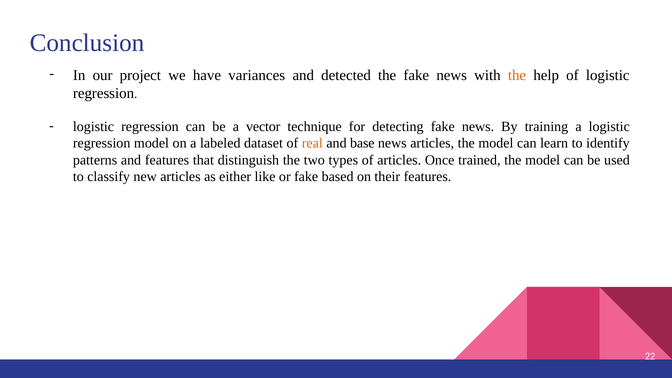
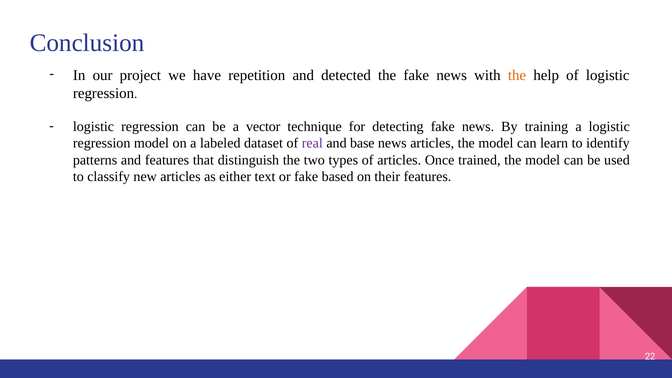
variances: variances -> repetition
real colour: orange -> purple
like: like -> text
